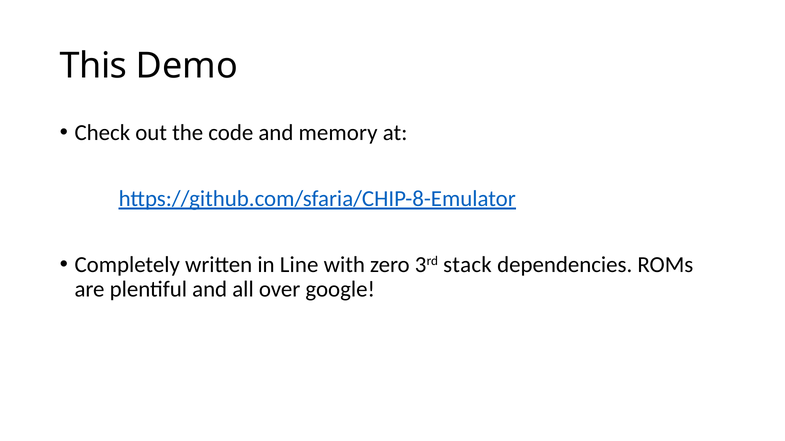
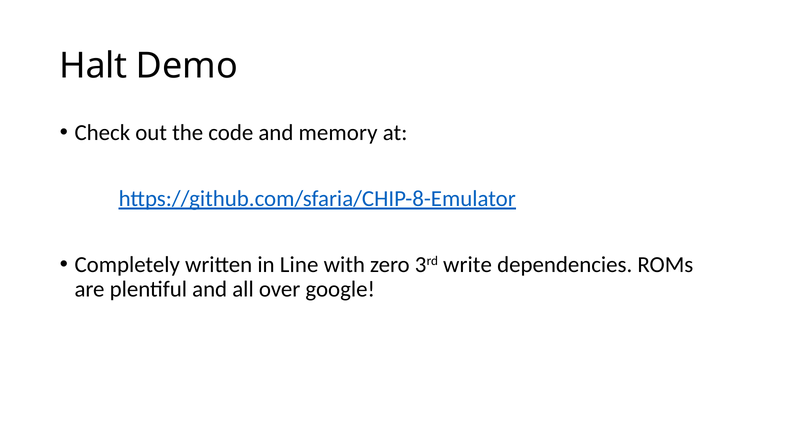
This: This -> Halt
stack: stack -> write
